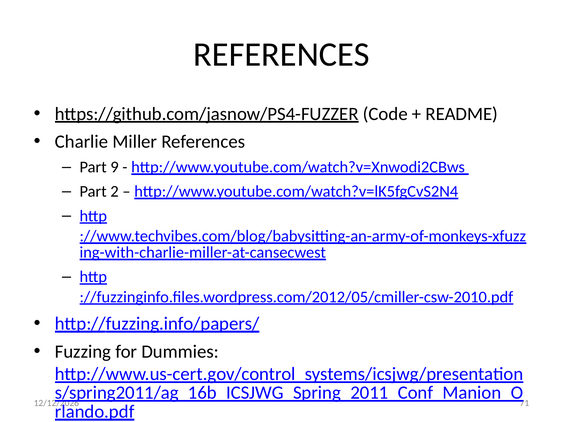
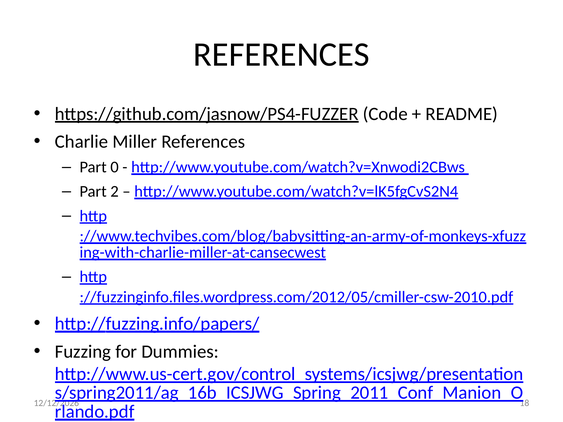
9: 9 -> 0
71: 71 -> 18
